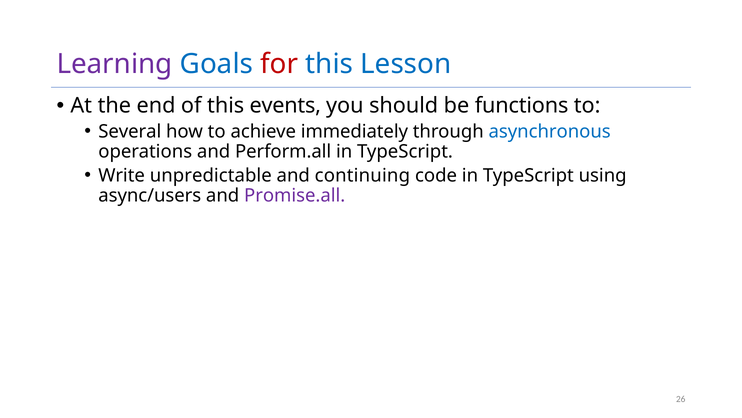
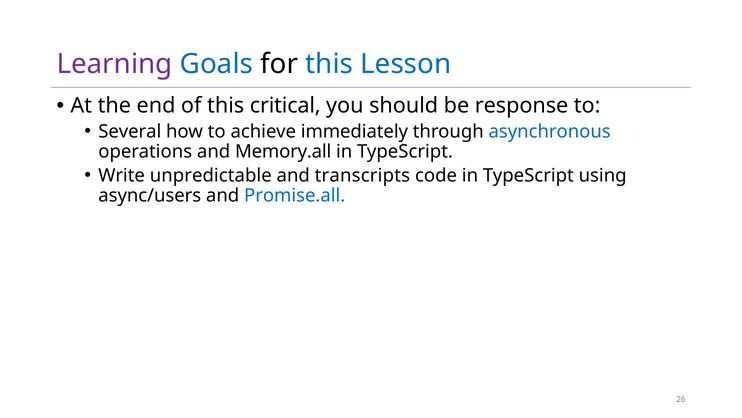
for colour: red -> black
events: events -> critical
functions: functions -> response
Perform.all: Perform.all -> Memory.all
continuing: continuing -> transcripts
Promise.all colour: purple -> blue
